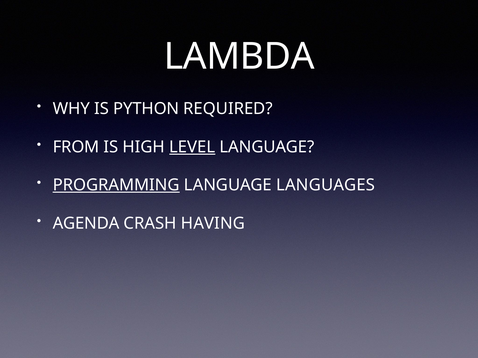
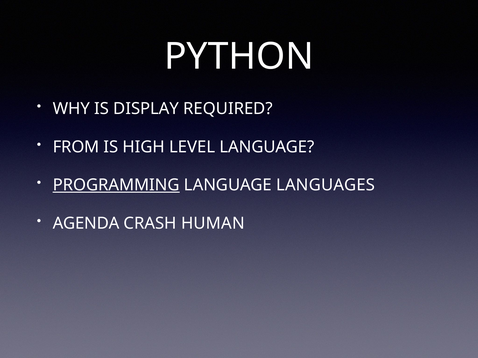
LAMBDA: LAMBDA -> PYTHON
PYTHON: PYTHON -> DISPLAY
LEVEL underline: present -> none
HAVING: HAVING -> HUMAN
